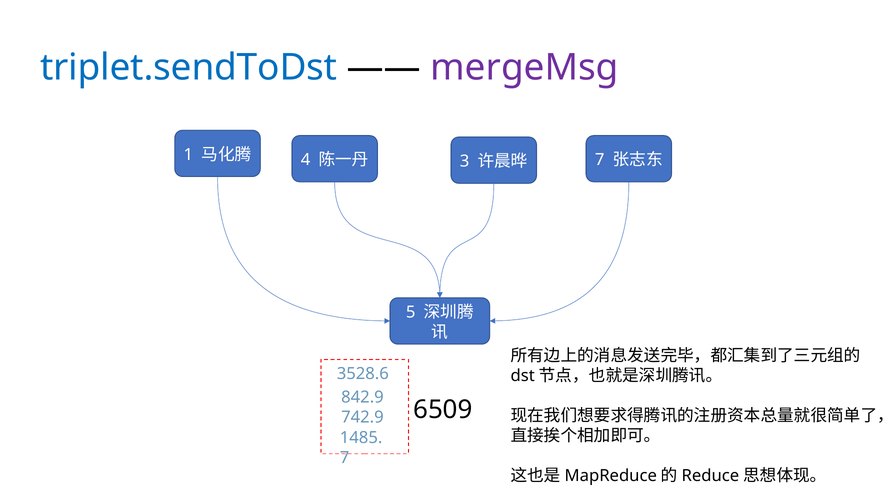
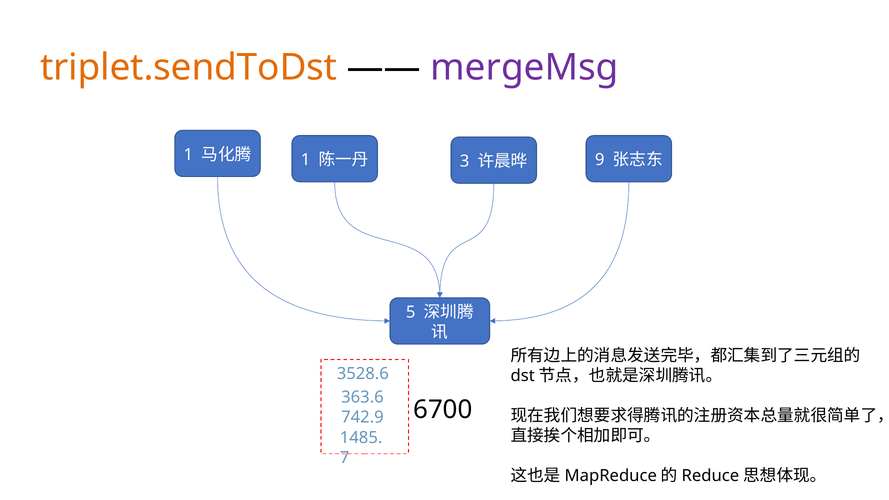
triplet.sendToDst colour: blue -> orange
4 at (306, 160): 4 -> 1
7 at (600, 160): 7 -> 9
842.9: 842.9 -> 363.6
6509: 6509 -> 6700
